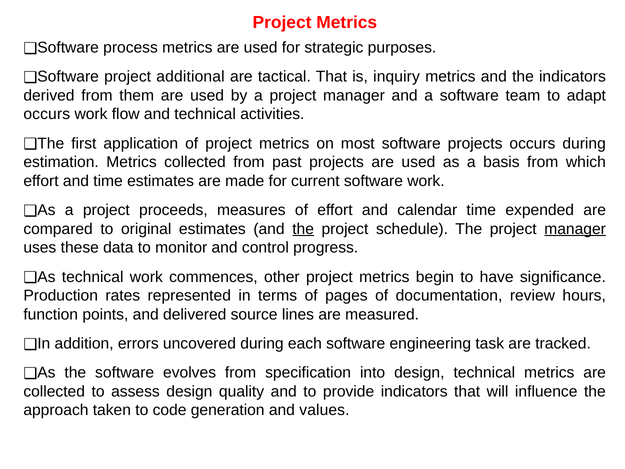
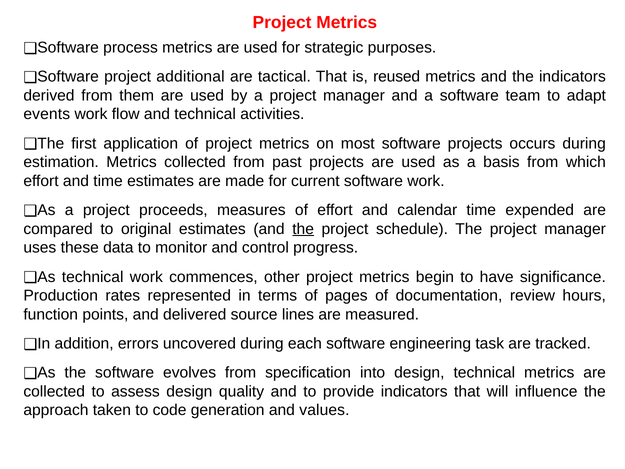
inquiry: inquiry -> reused
occurs at (47, 114): occurs -> events
manager at (575, 229) underline: present -> none
